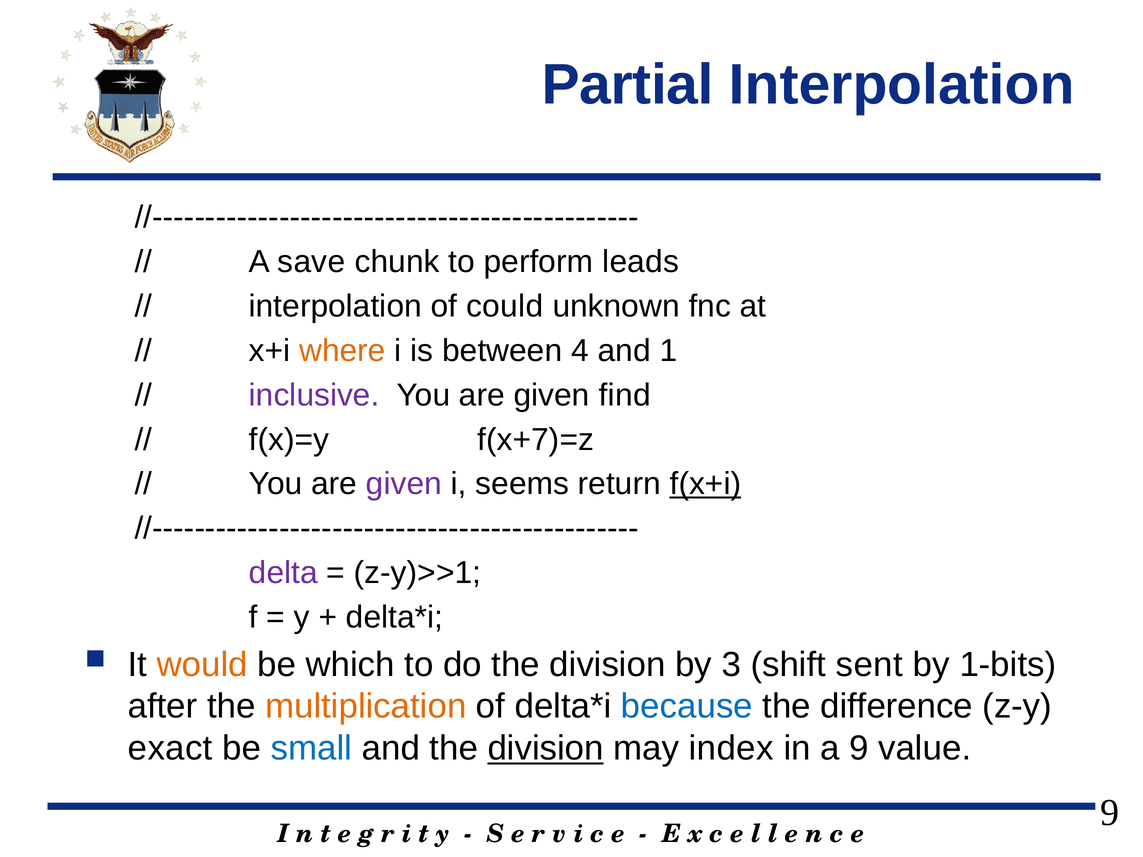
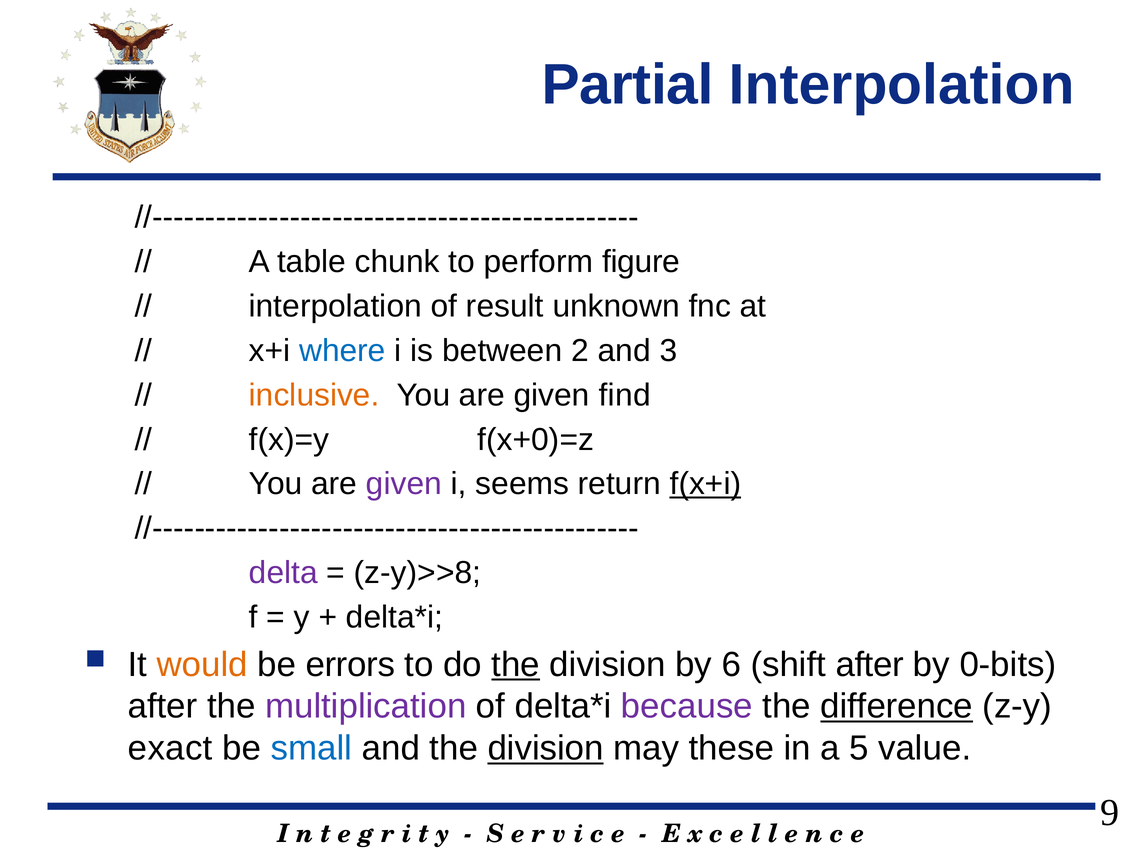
save: save -> table
leads: leads -> figure
could: could -> result
where colour: orange -> blue
4: 4 -> 2
1: 1 -> 3
inclusive colour: purple -> orange
f(x+7)=z: f(x+7)=z -> f(x+0)=z
z-y)>>1: z-y)>>1 -> z-y)>>8
which: which -> errors
the at (516, 665) underline: none -> present
3: 3 -> 6
shift sent: sent -> after
1-bits: 1-bits -> 0-bits
multiplication colour: orange -> purple
because colour: blue -> purple
difference underline: none -> present
index: index -> these
a 9: 9 -> 5
